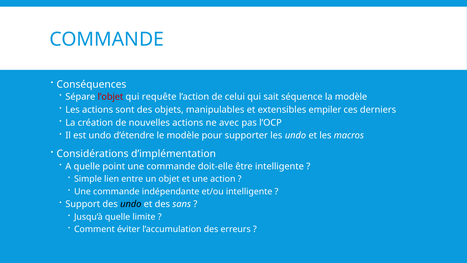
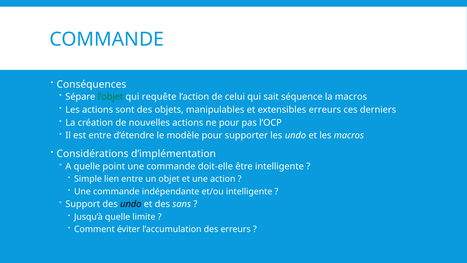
l’objet colour: red -> green
la modèle: modèle -> macros
extensibles empiler: empiler -> erreurs
ne avec: avec -> pour
est undo: undo -> entre
